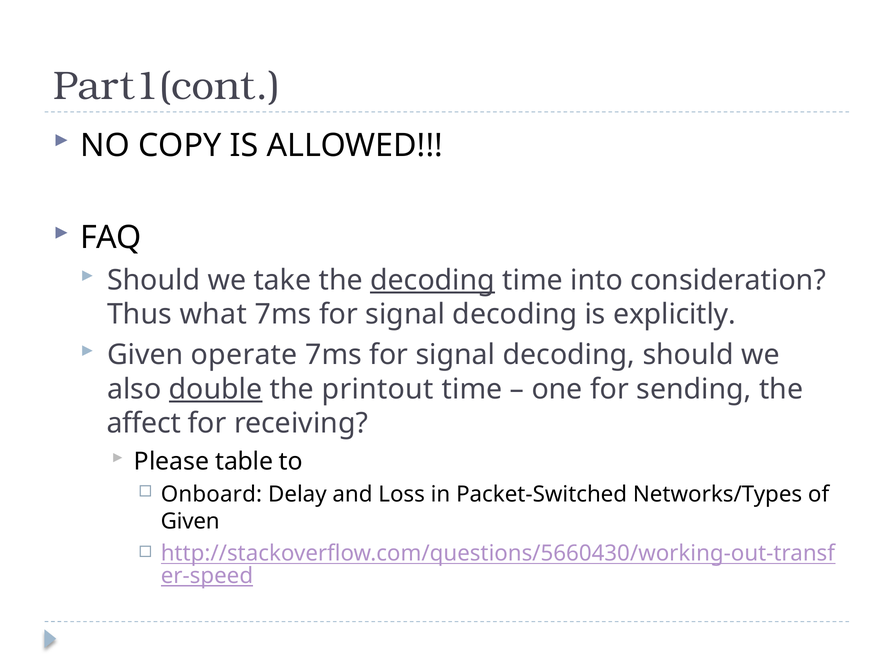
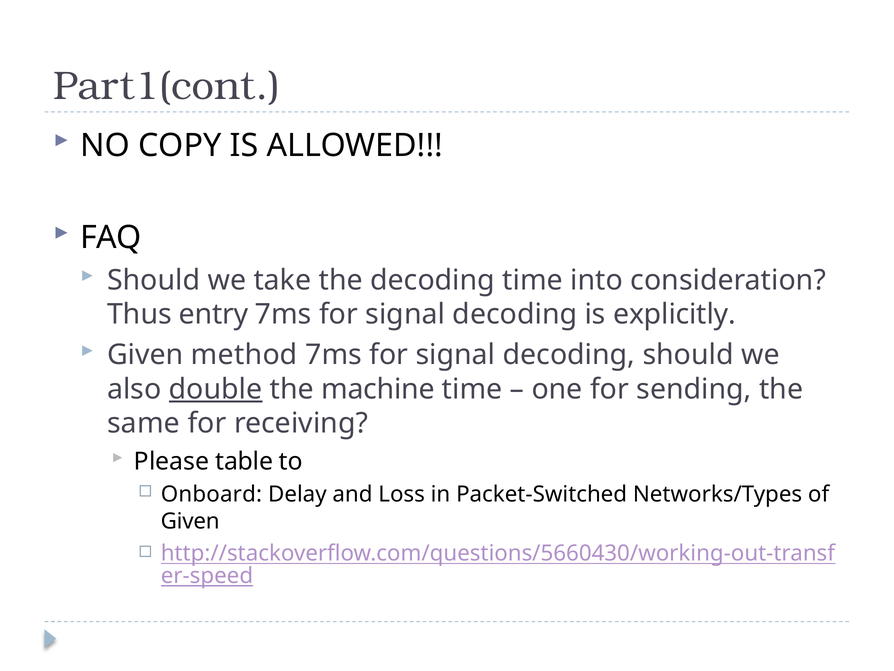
decoding at (433, 280) underline: present -> none
what: what -> entry
operate: operate -> method
printout: printout -> machine
affect: affect -> same
